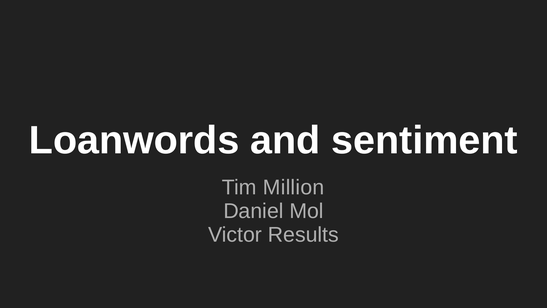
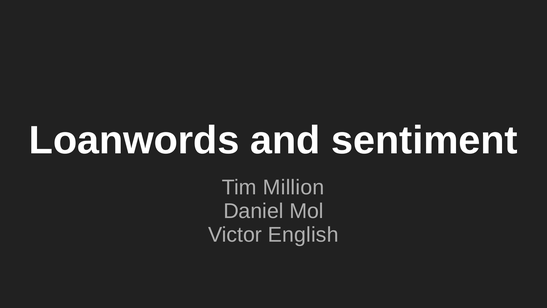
Results: Results -> English
